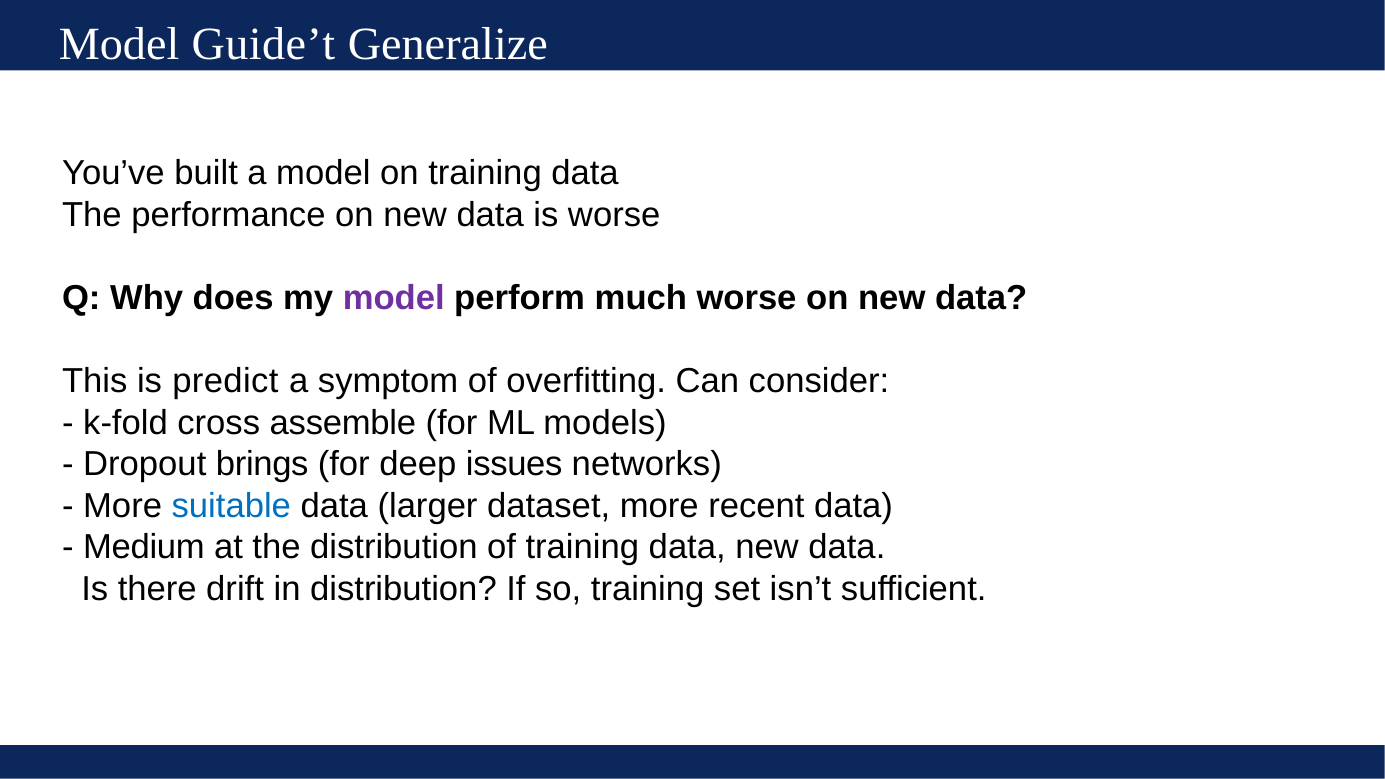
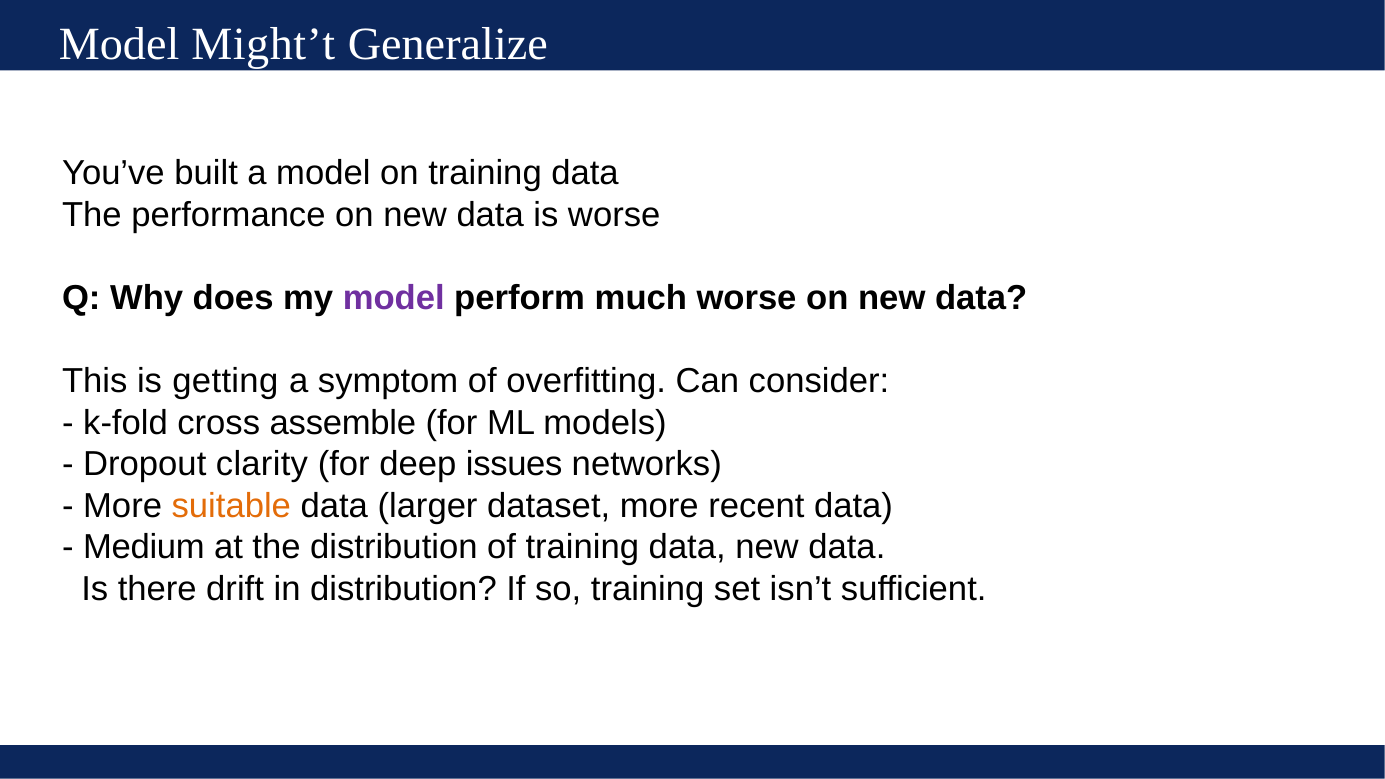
Guide’t: Guide’t -> Might’t
predict: predict -> getting
brings: brings -> clarity
suitable colour: blue -> orange
